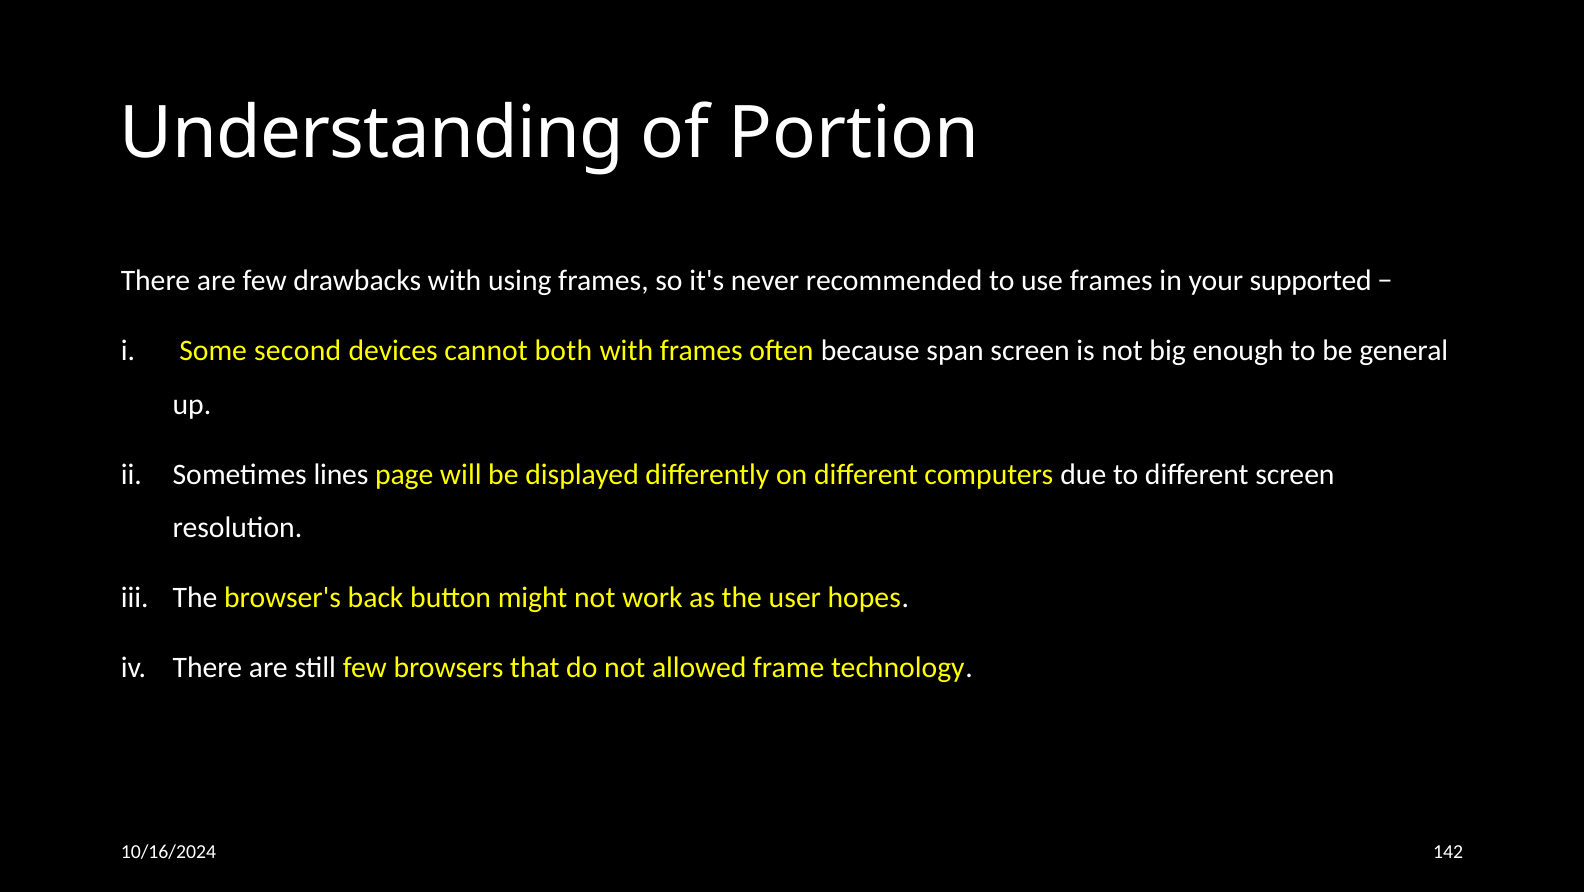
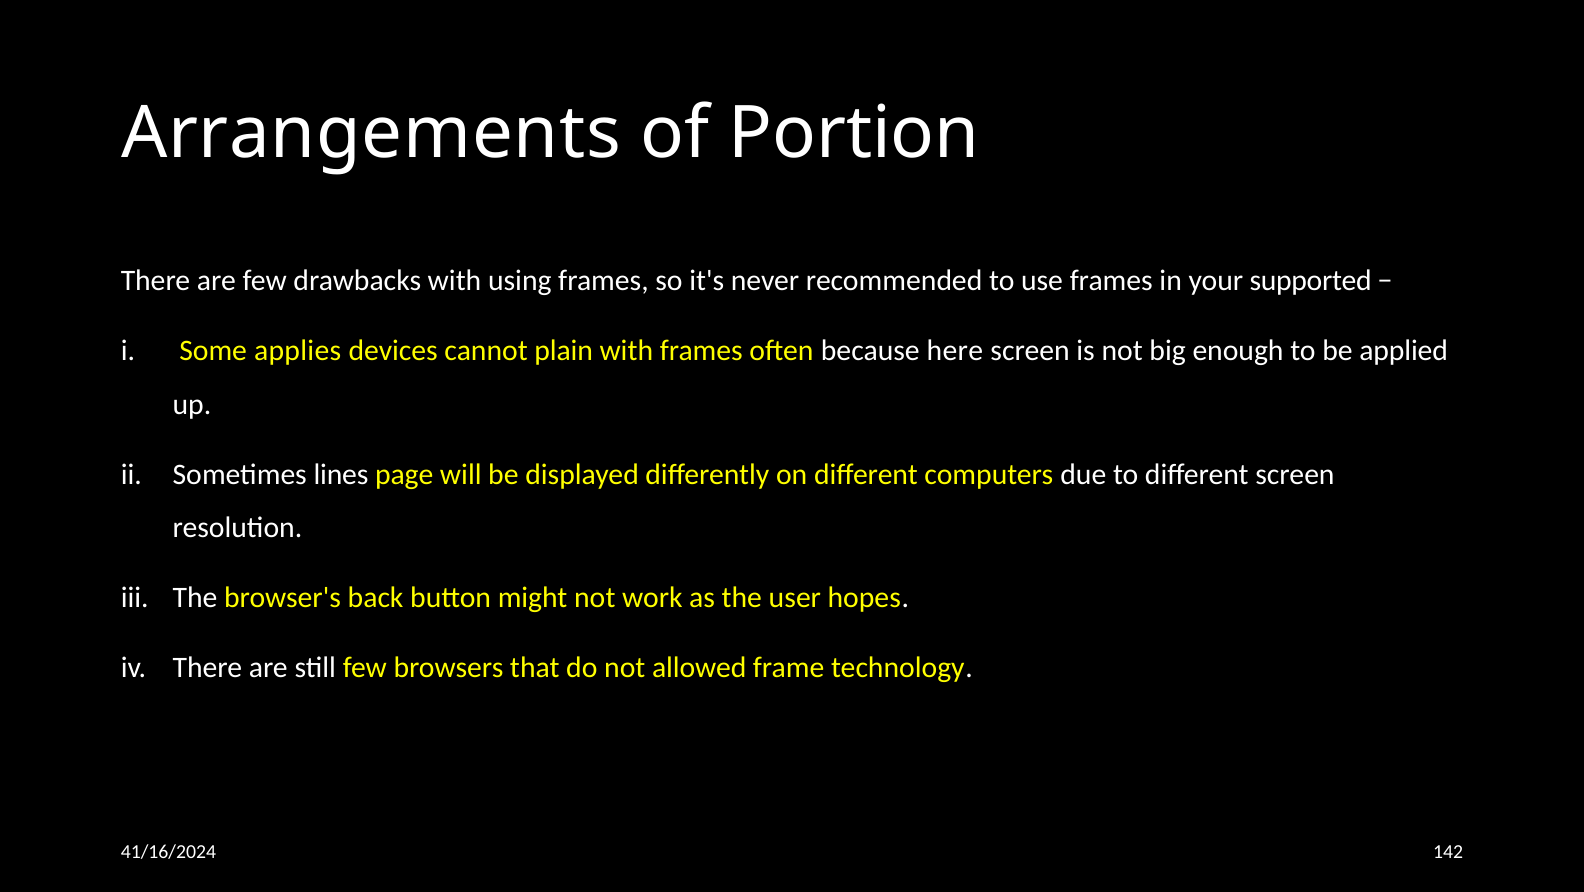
Understanding: Understanding -> Arrangements
second: second -> applies
both: both -> plain
span: span -> here
general: general -> applied
10/16/2024: 10/16/2024 -> 41/16/2024
